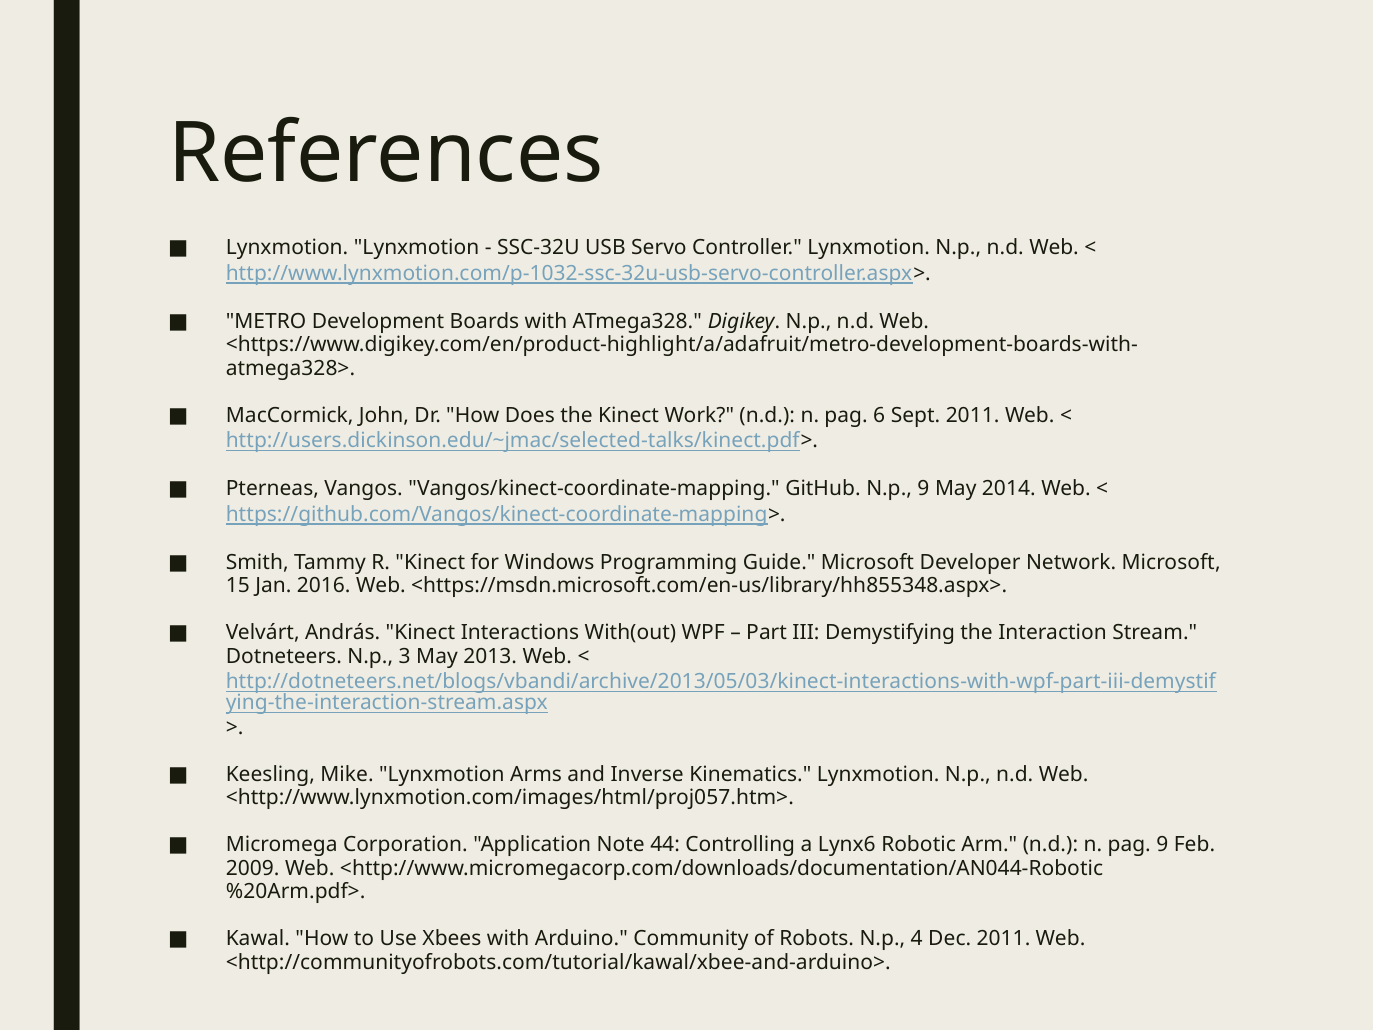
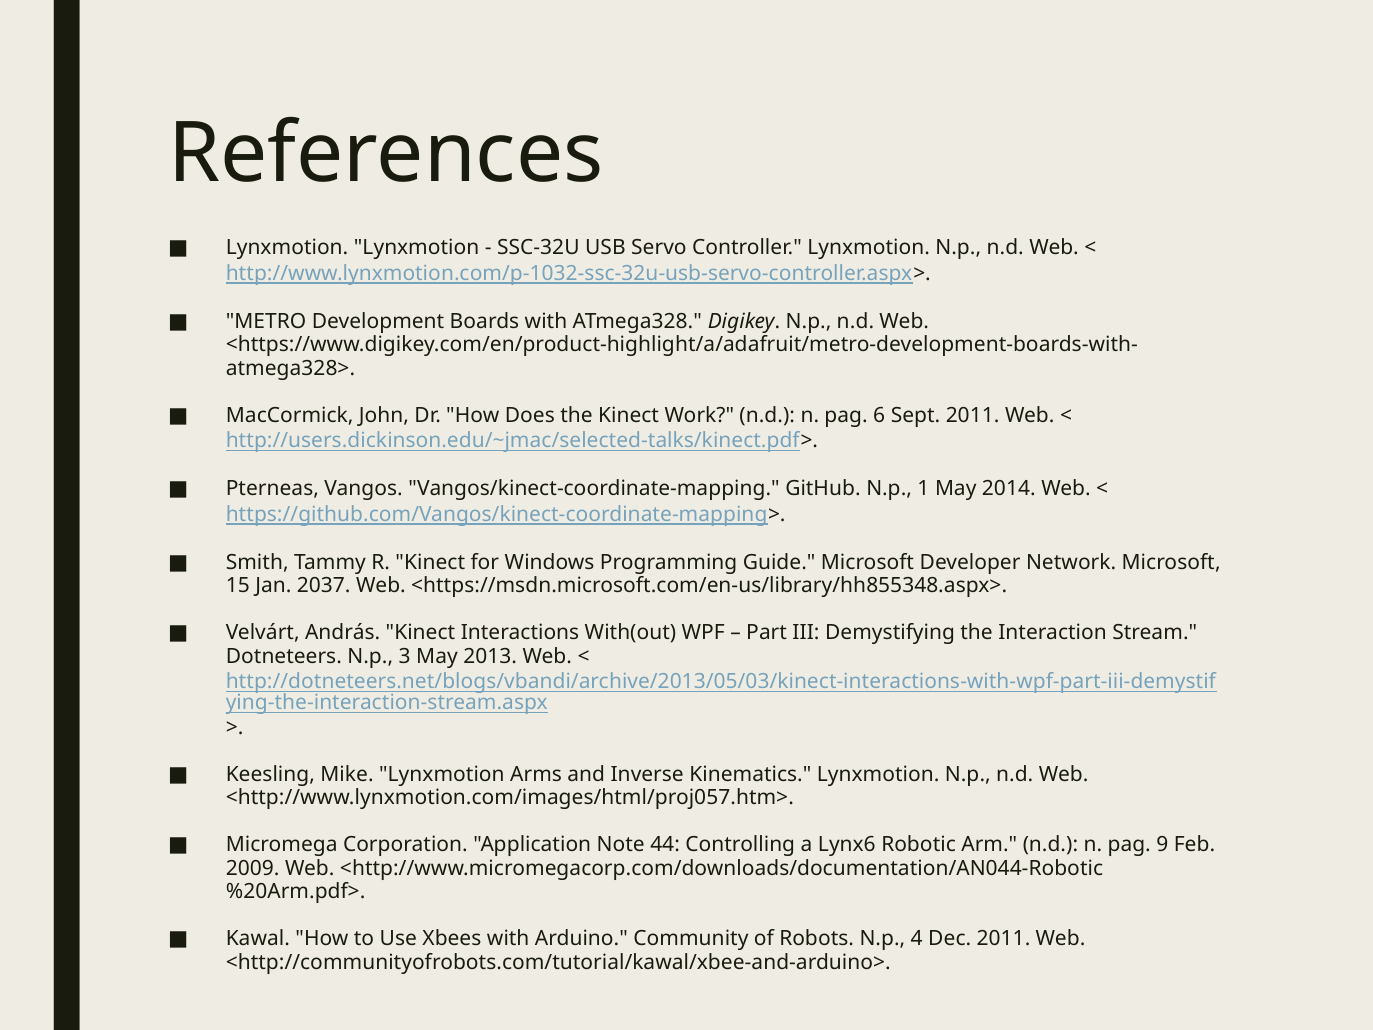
N.p 9: 9 -> 1
2016: 2016 -> 2037
